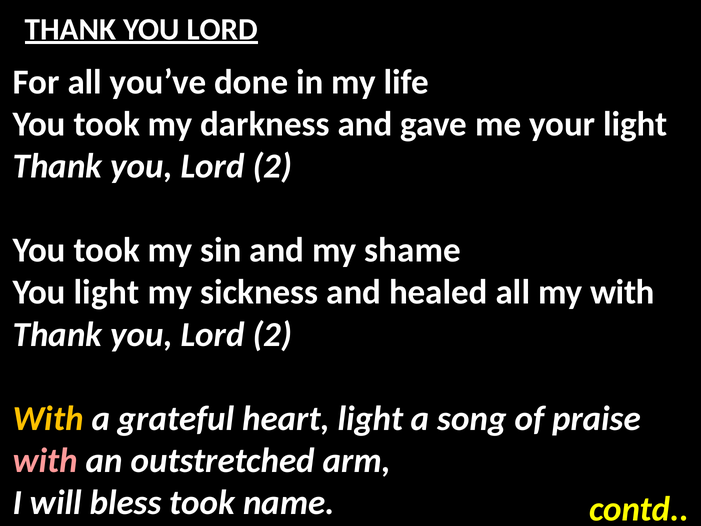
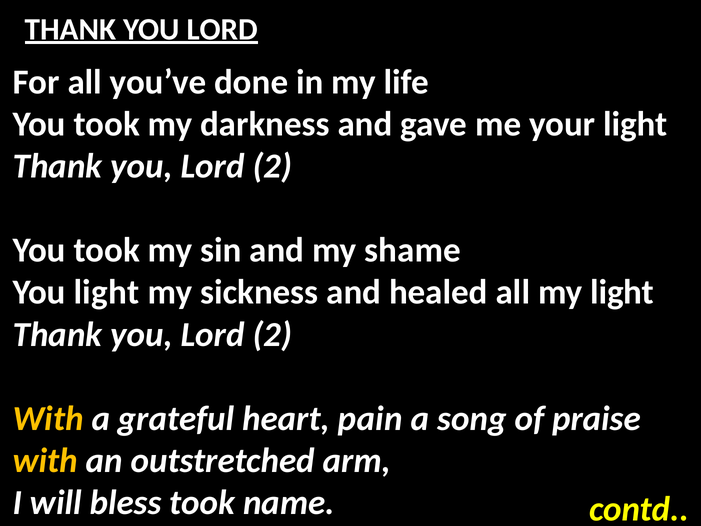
my with: with -> light
heart light: light -> pain
with at (45, 461) colour: pink -> yellow
